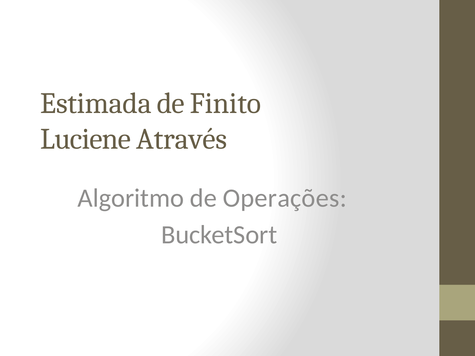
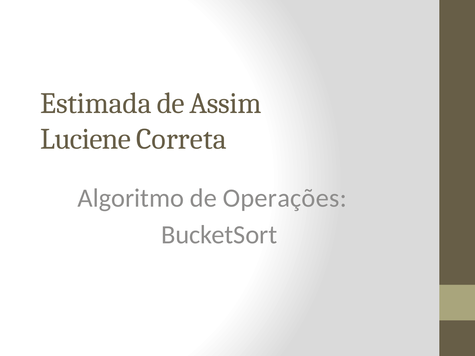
Finito: Finito -> Assim
Através: Através -> Correta
